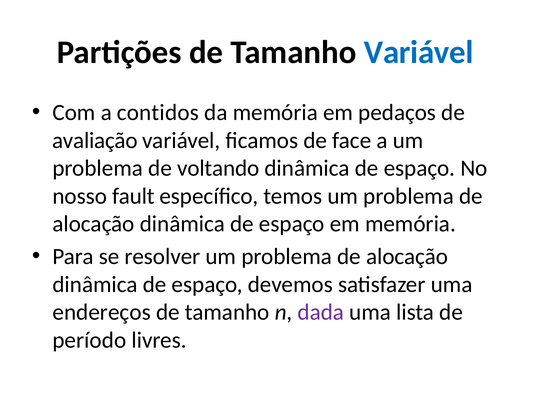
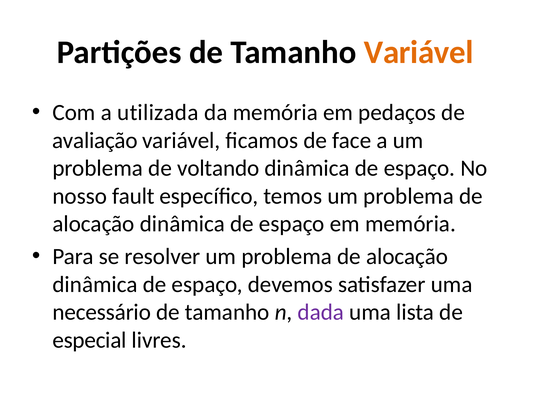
Variável at (419, 52) colour: blue -> orange
contidos: contidos -> utilizada
endereços: endereços -> necessário
período: período -> especial
